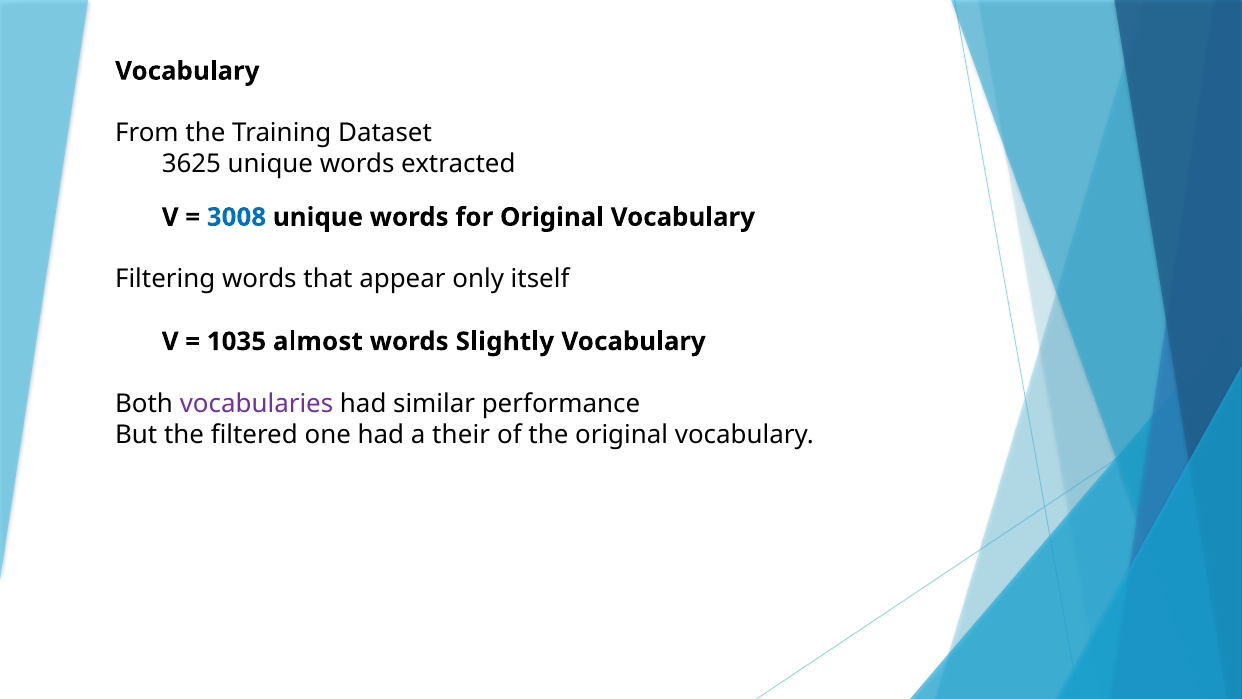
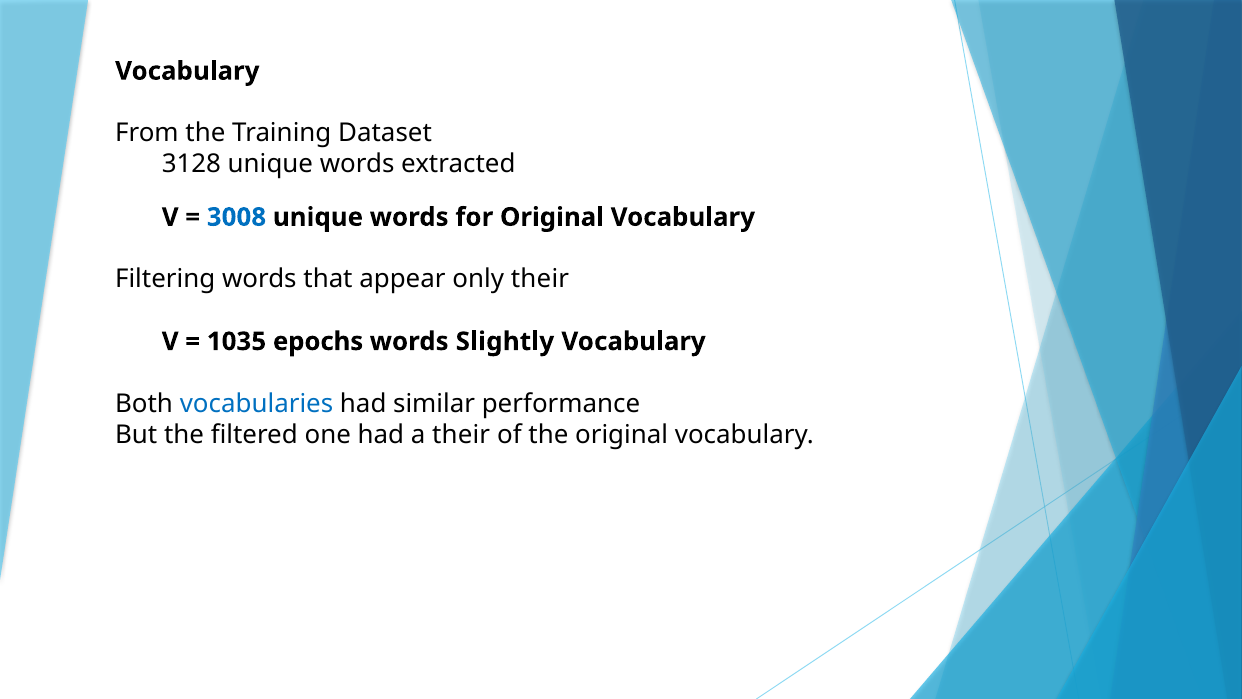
3625: 3625 -> 3128
only itself: itself -> their
almost: almost -> epochs
vocabularies colour: purple -> blue
